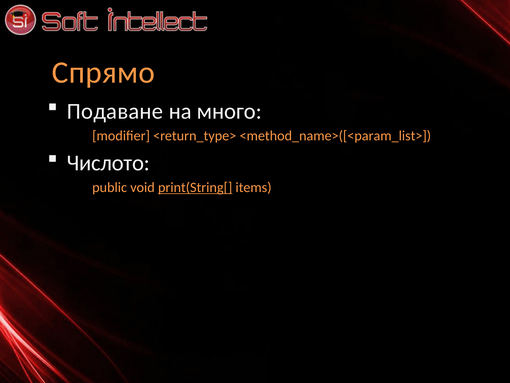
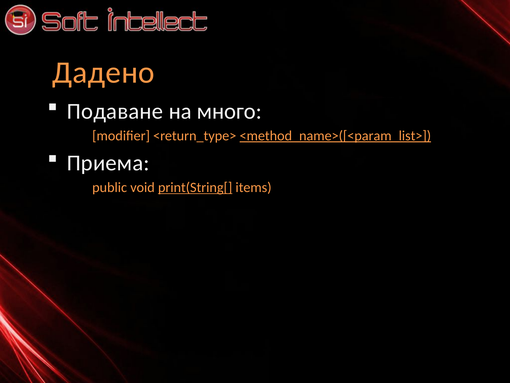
Спрямо: Спрямо -> Дадено
<method_name>([<param_list> underline: none -> present
Числото: Числото -> Приема
